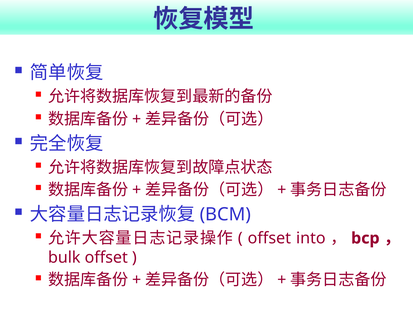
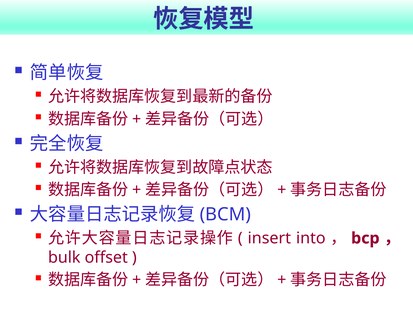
offset at (269, 238): offset -> insert
